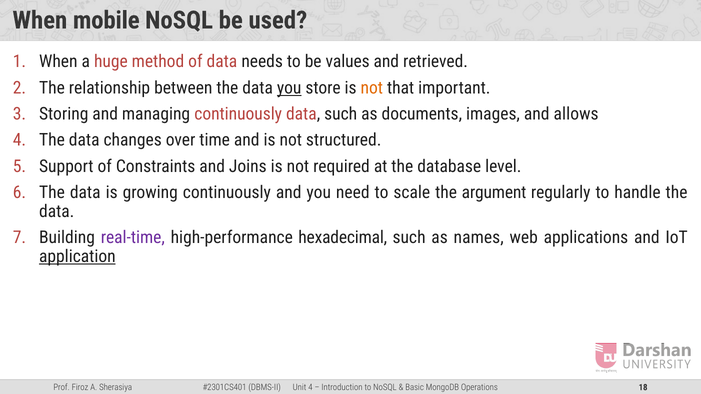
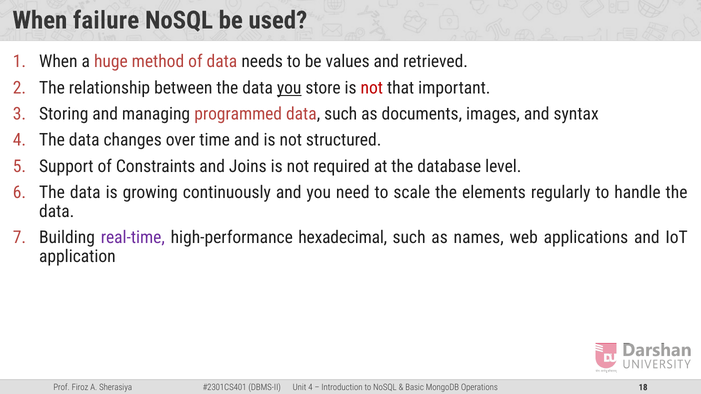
mobile: mobile -> failure
not at (372, 88) colour: orange -> red
managing continuously: continuously -> programmed
allows: allows -> syntax
argument: argument -> elements
application underline: present -> none
